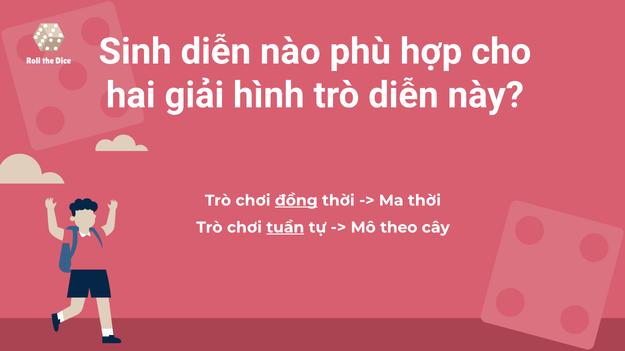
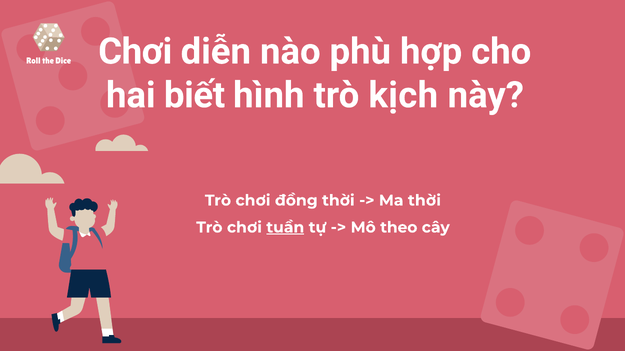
Sinh at (135, 52): Sinh -> Chơi
giải: giải -> biết
trò diễn: diễn -> kịch
đồng underline: present -> none
